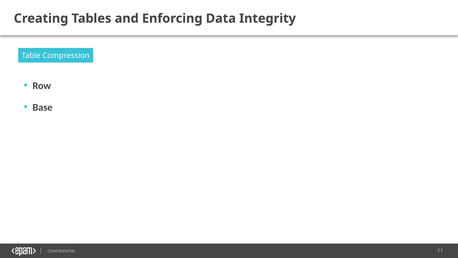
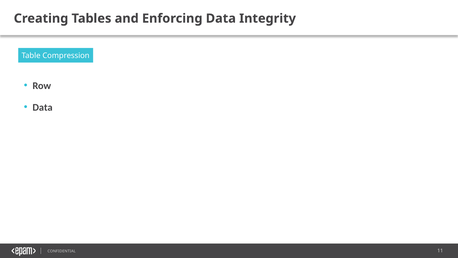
Base at (43, 107): Base -> Data
